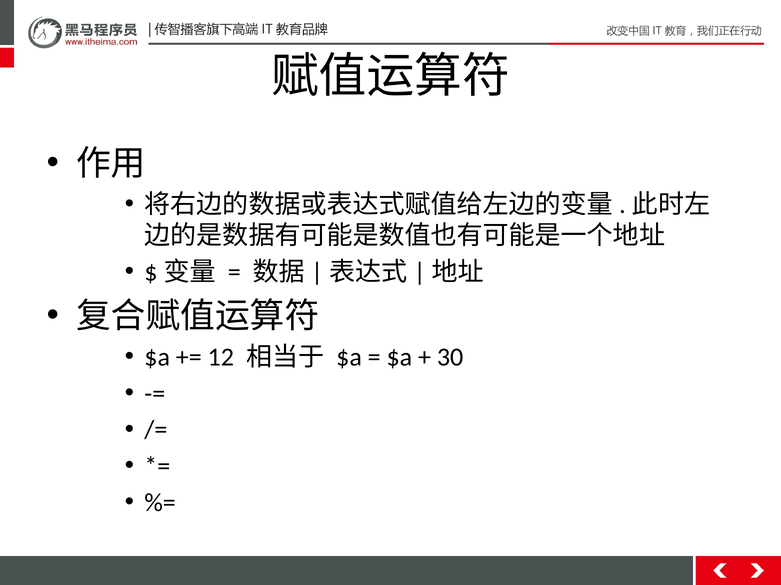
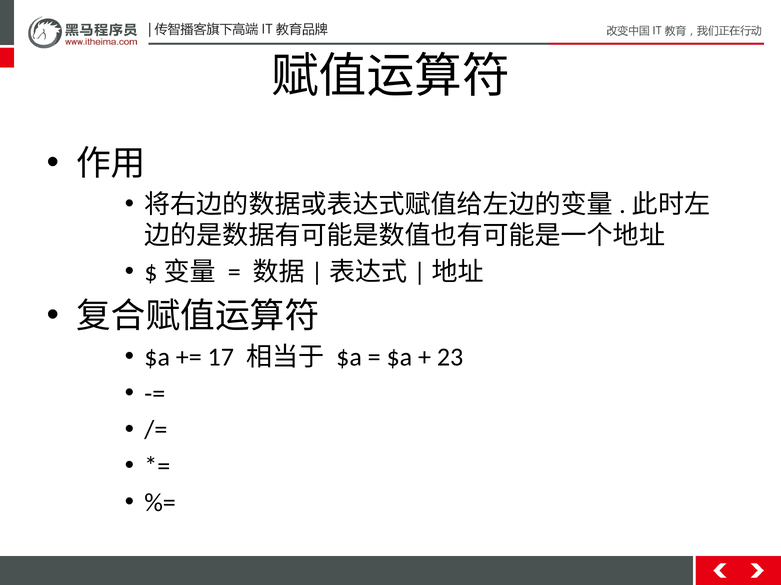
12: 12 -> 17
30: 30 -> 23
